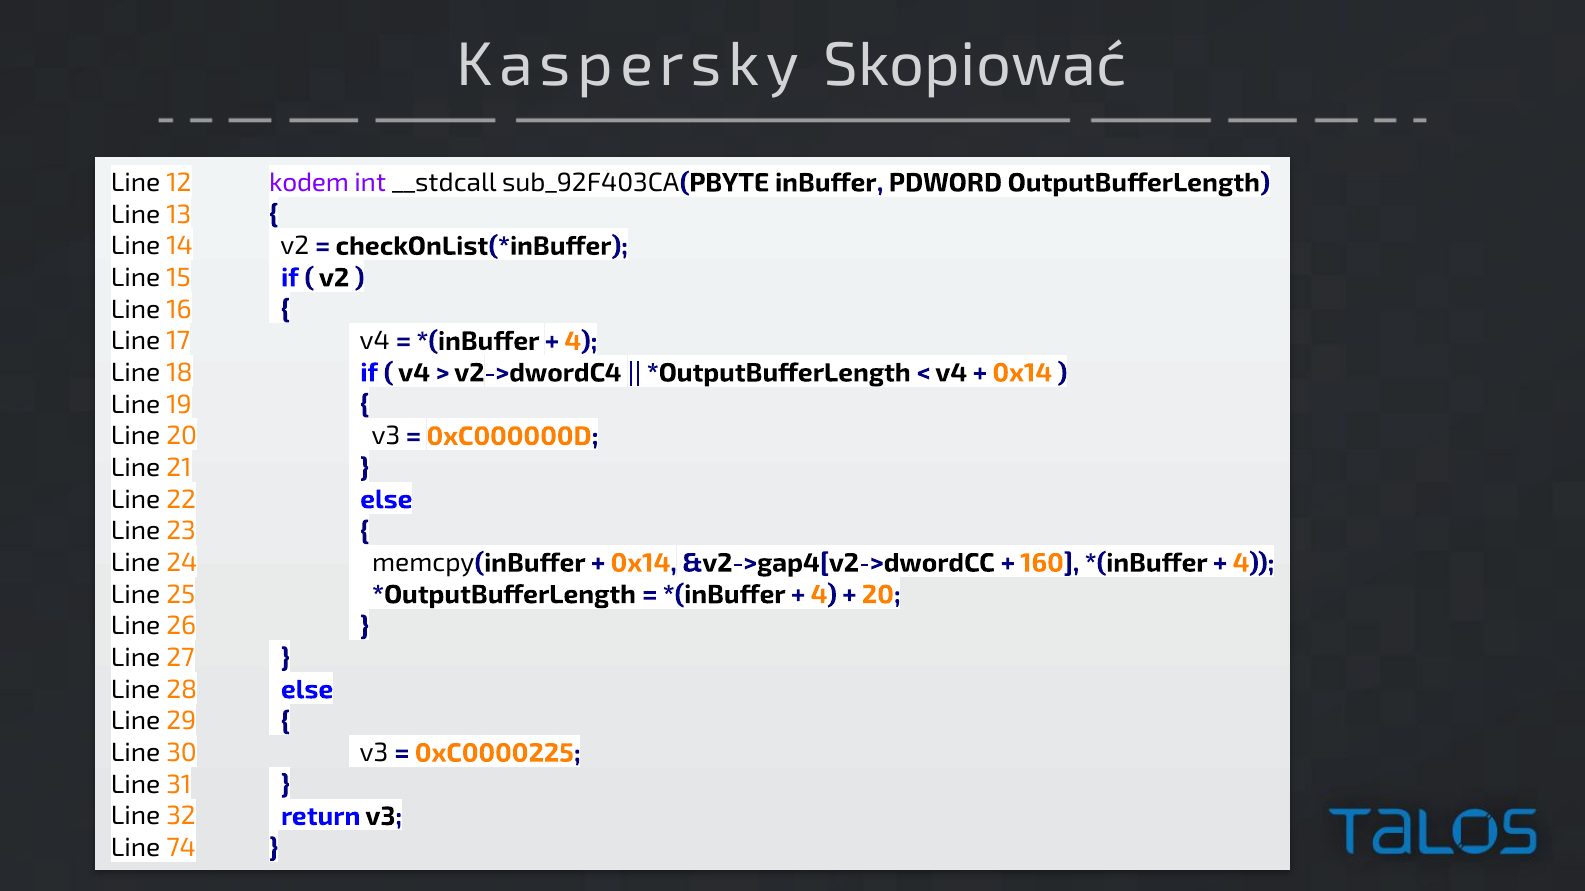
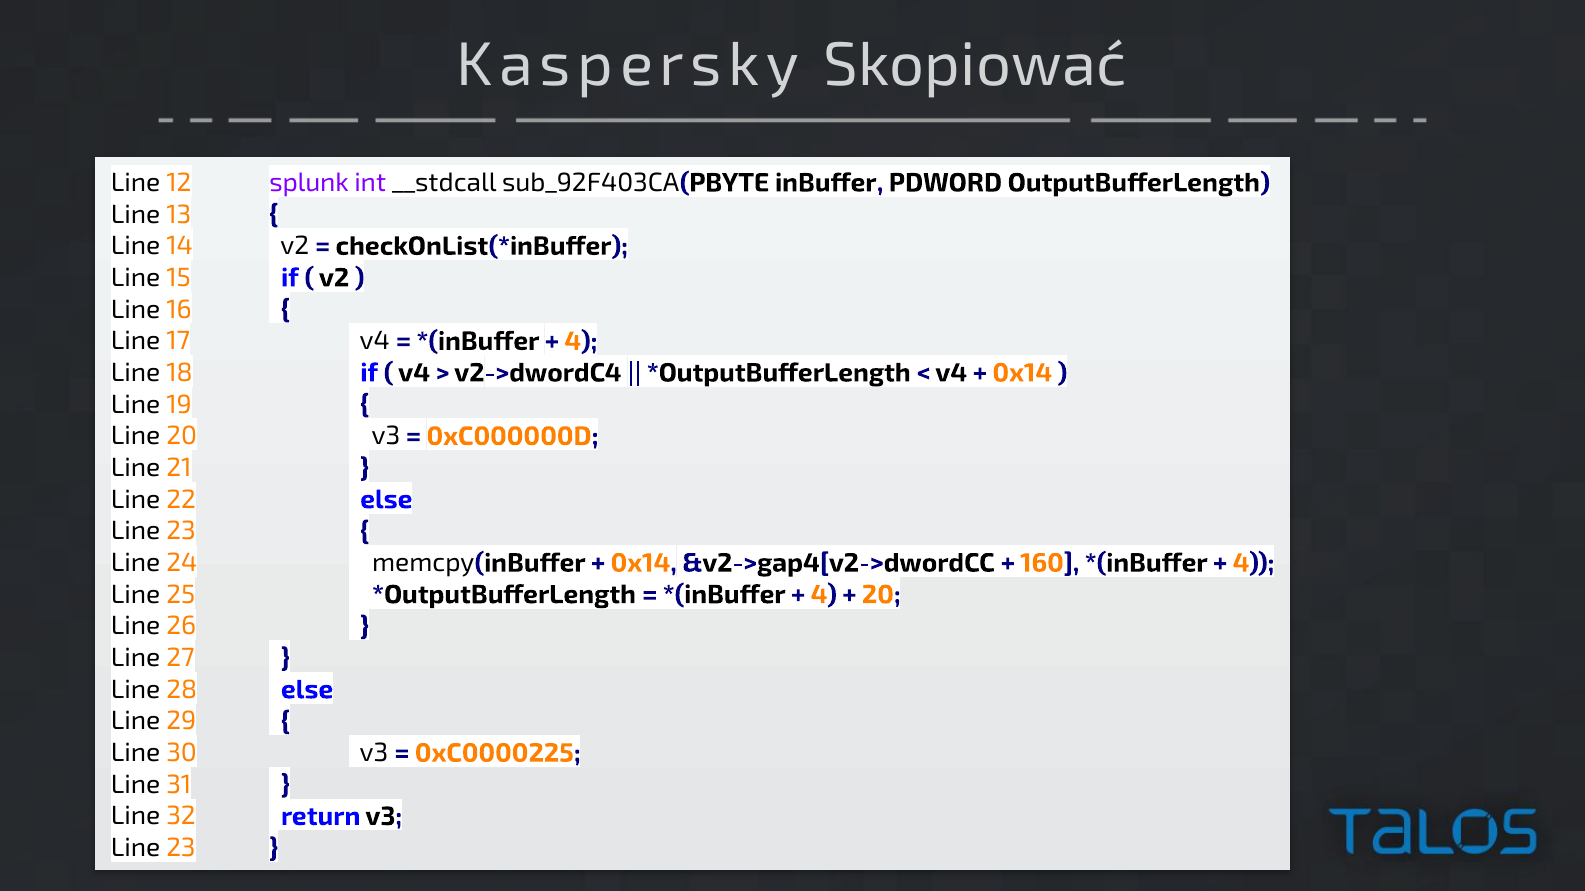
kodem: kodem -> splunk
74 at (181, 848): 74 -> 23
